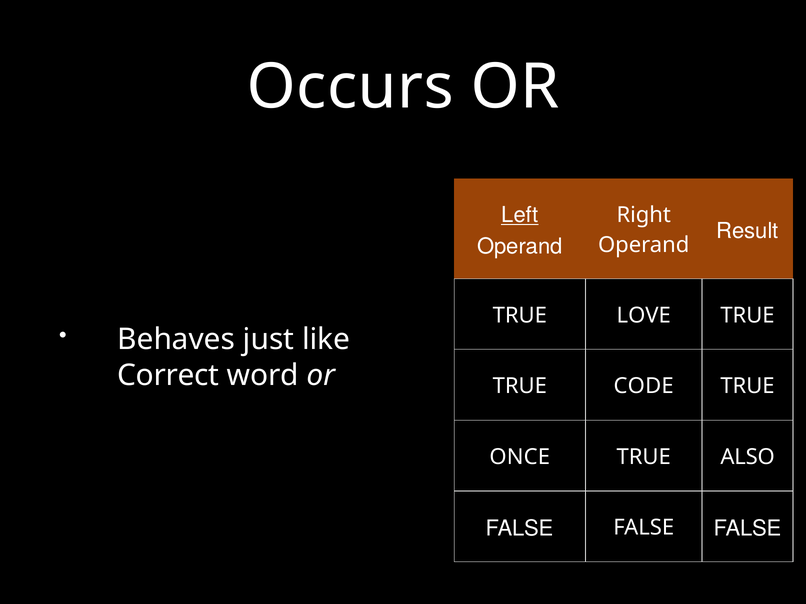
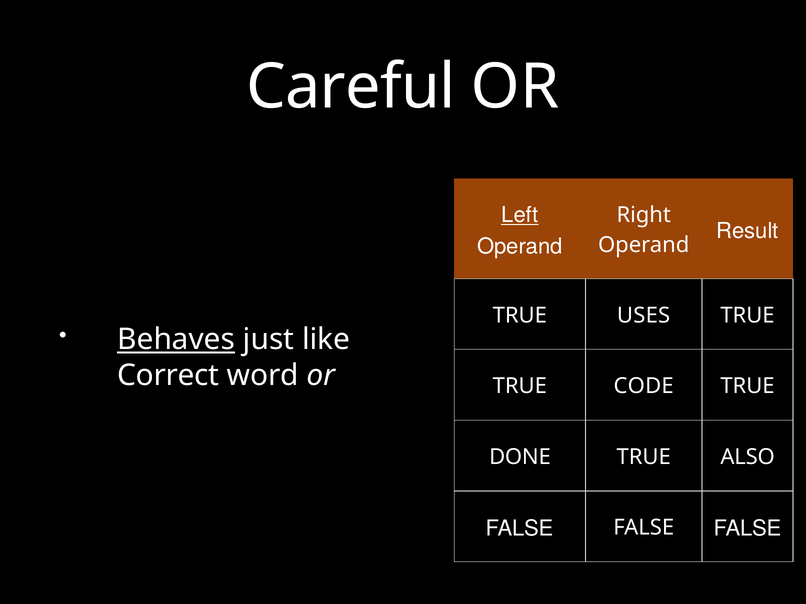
Occurs: Occurs -> Careful
LOVE: LOVE -> USES
Behaves underline: none -> present
ONCE: ONCE -> DONE
